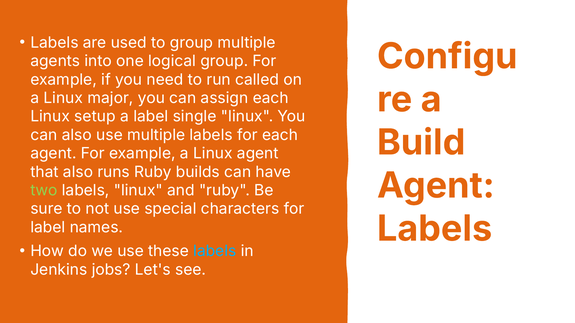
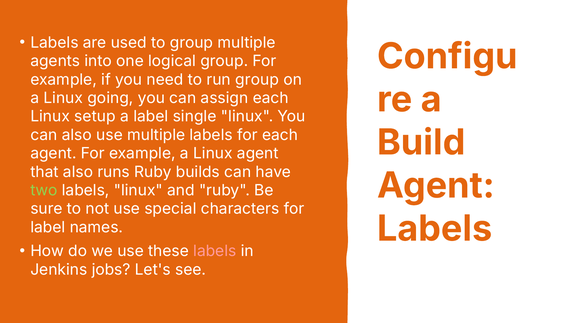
run called: called -> group
major: major -> going
labels at (215, 251) colour: light blue -> pink
